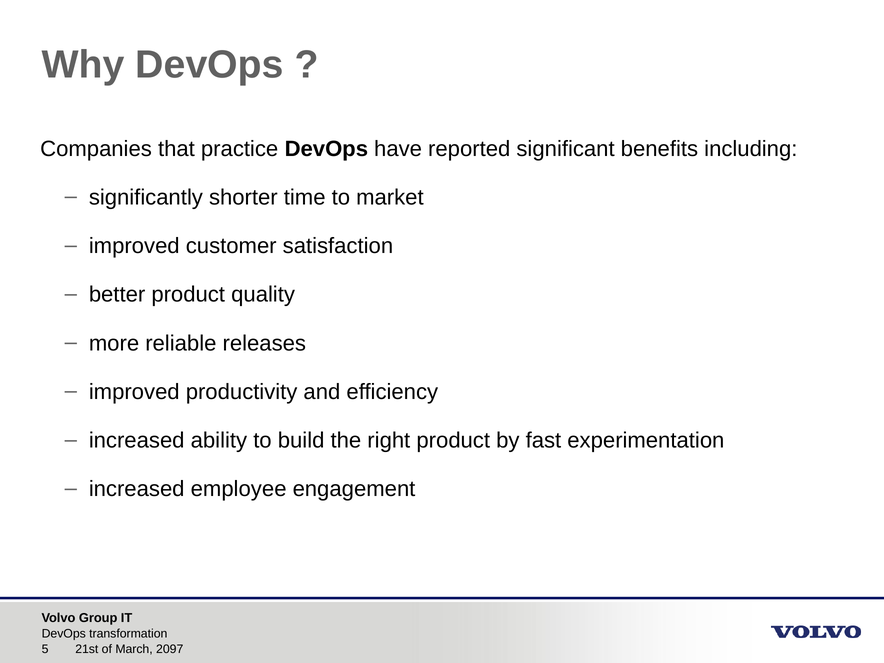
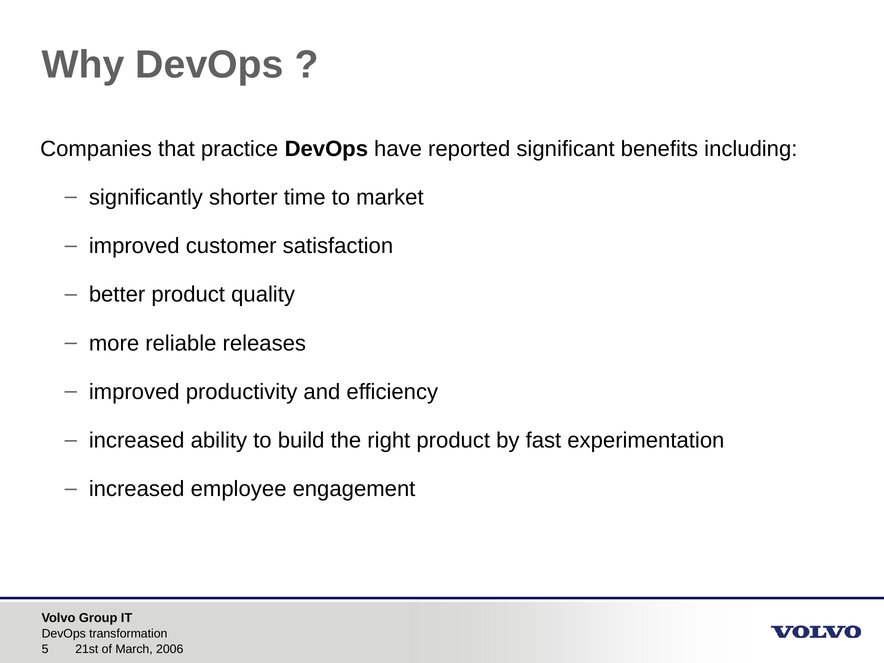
2097: 2097 -> 2006
